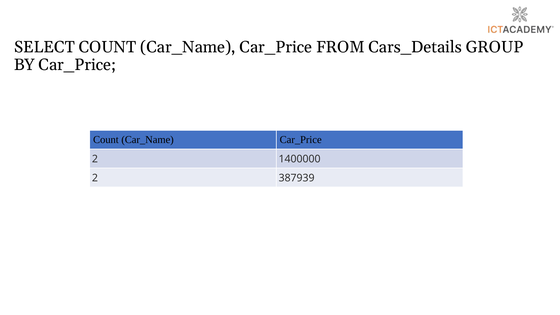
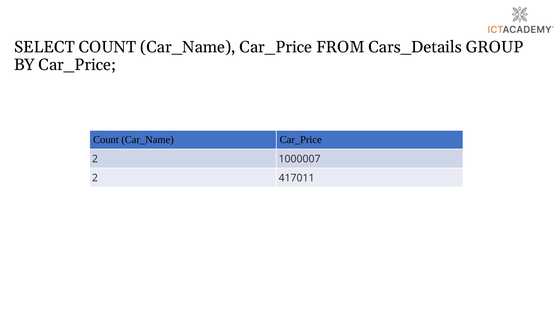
1400000: 1400000 -> 1000007
387939: 387939 -> 417011
